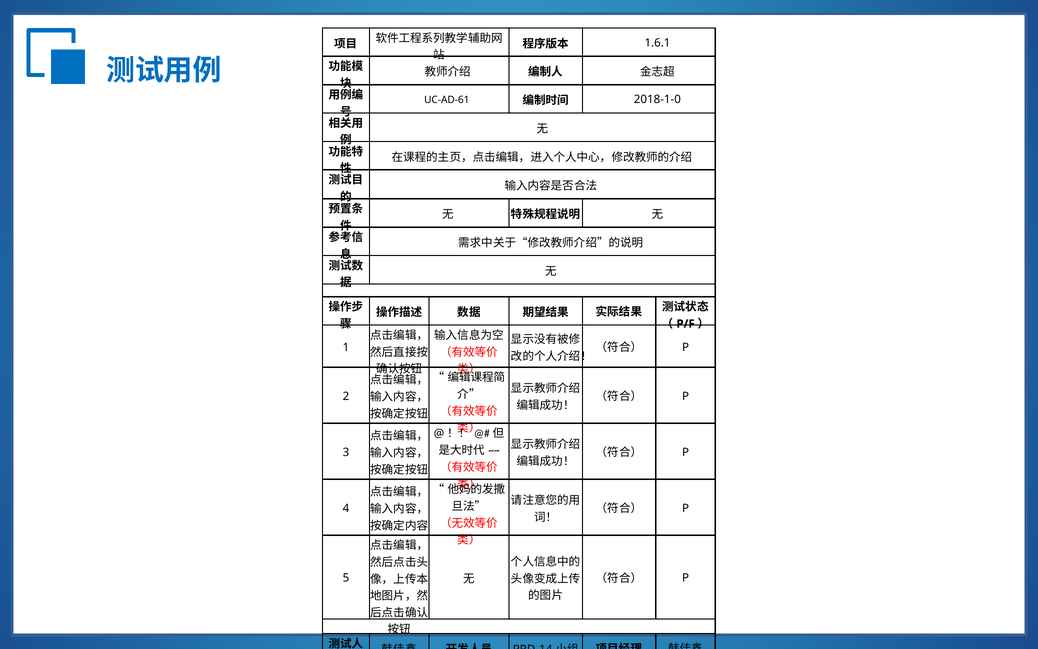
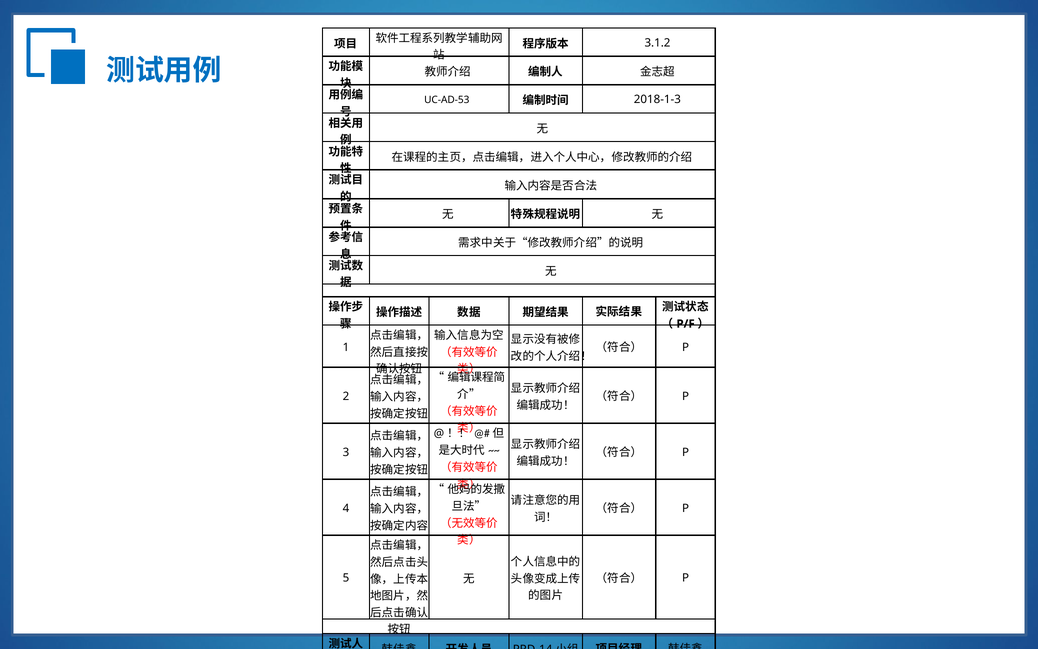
1.6.1: 1.6.1 -> 3.1.2
UC-AD-61: UC-AD-61 -> UC-AD-53
2018-1-0: 2018-1-0 -> 2018-1-3
